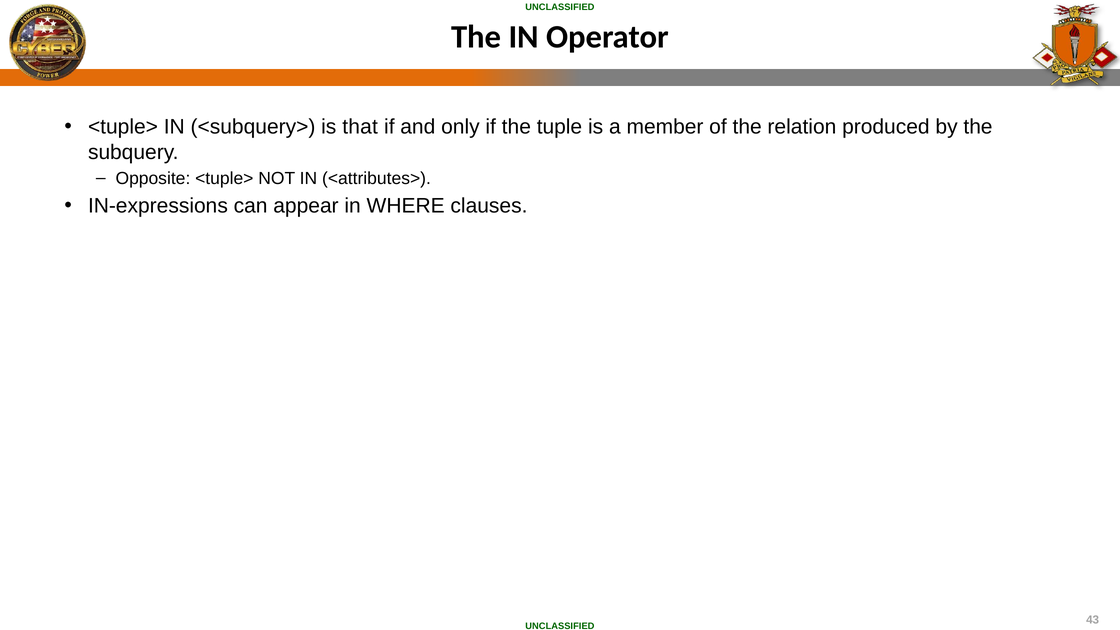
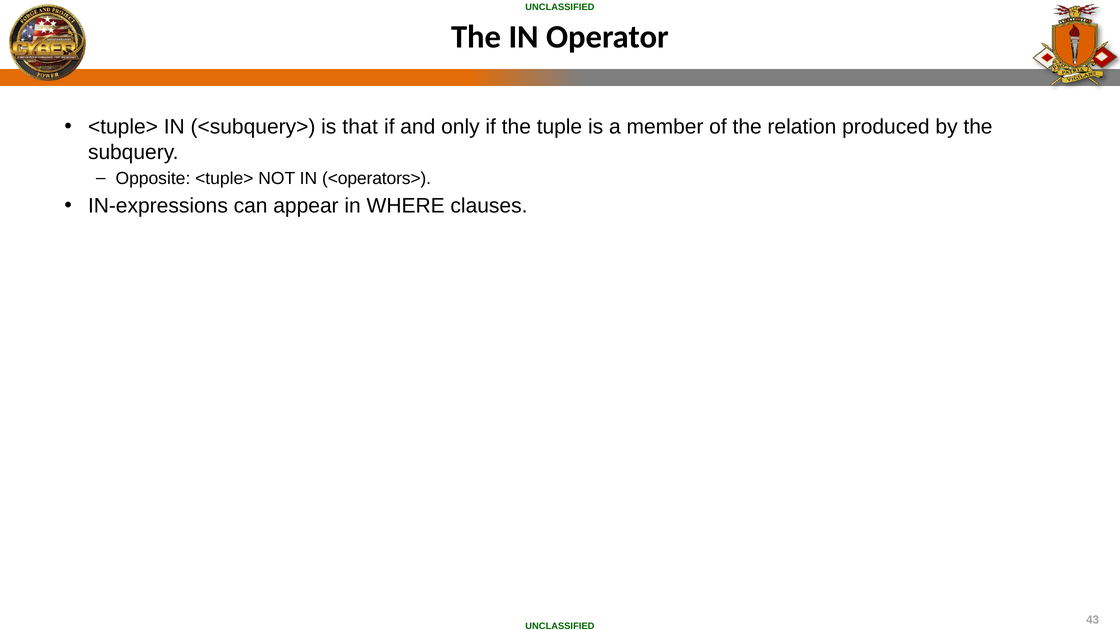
<attributes>: <attributes> -> <operators>
